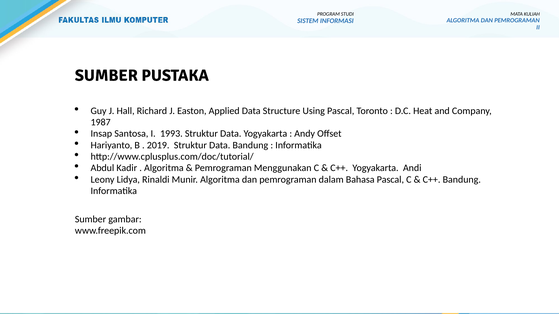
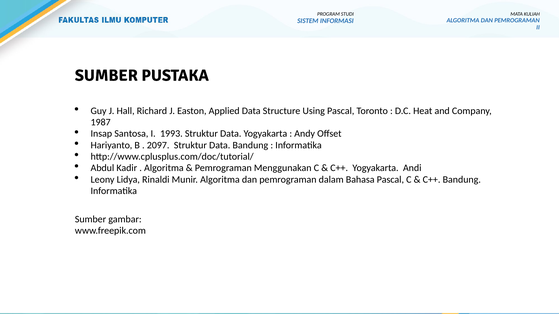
2019: 2019 -> 2097
